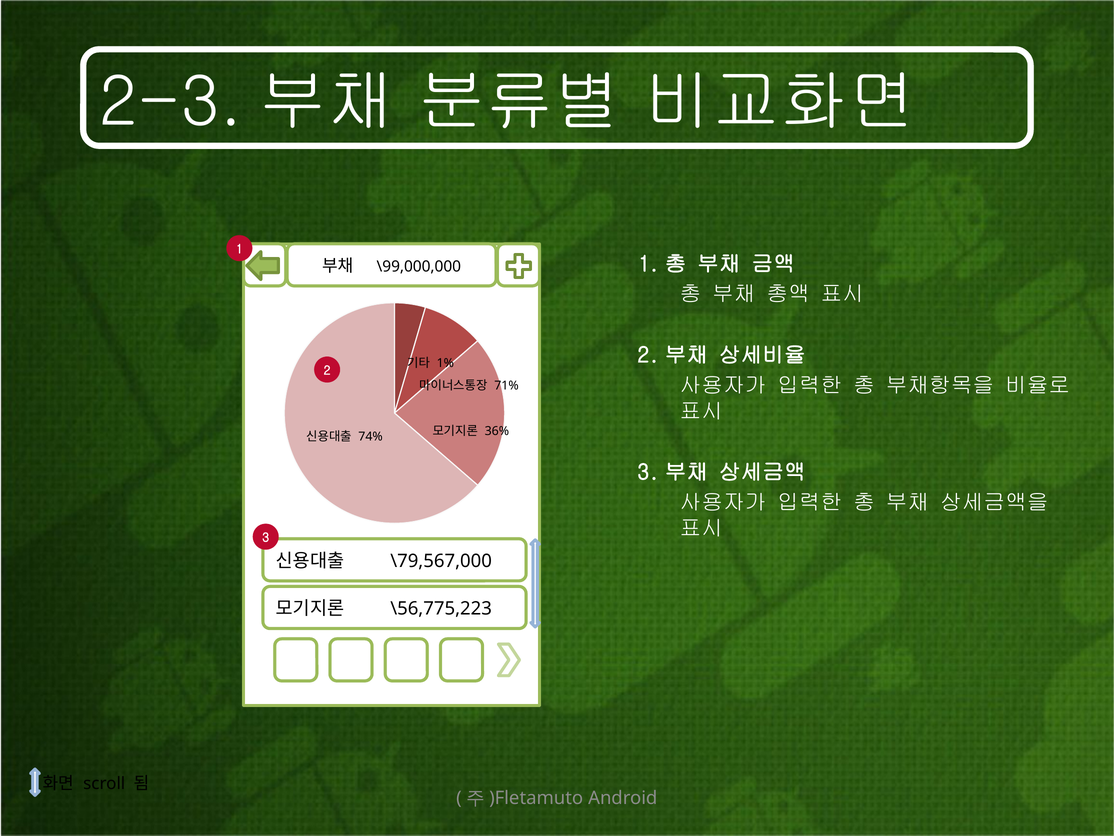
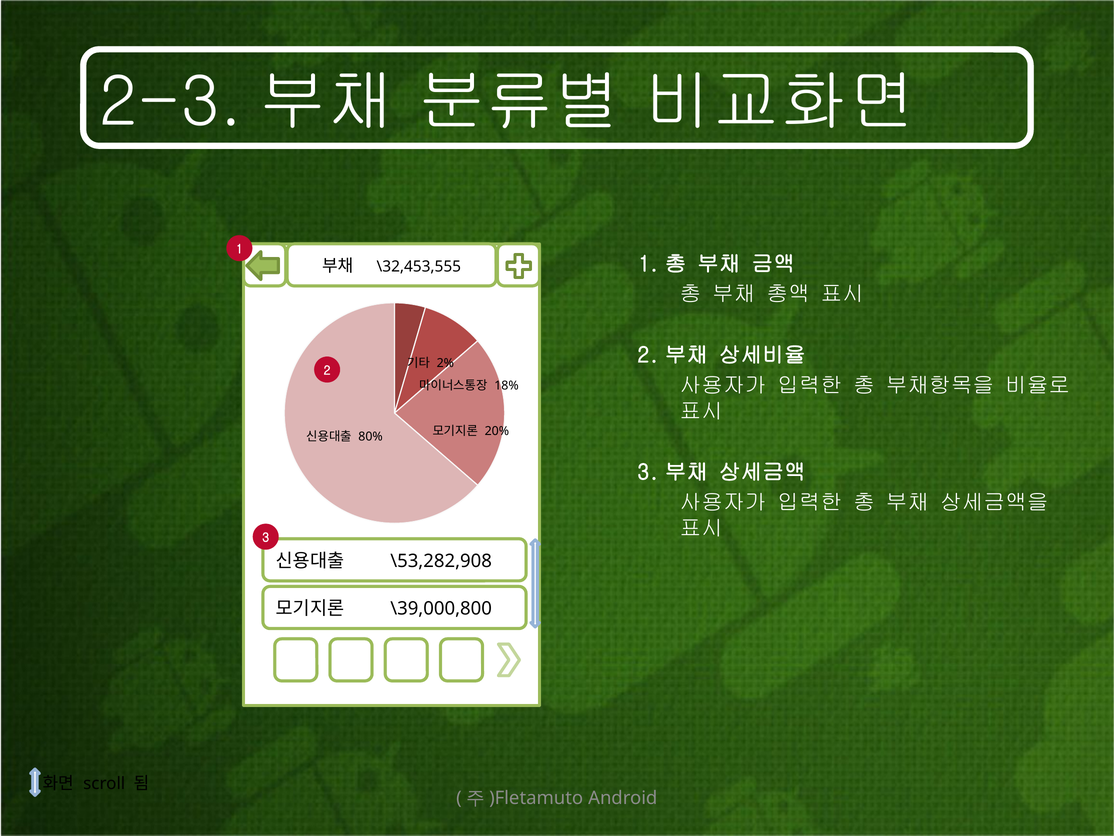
\99,000,000: \99,000,000 -> \32,453,555
1%: 1% -> 2%
71%: 71% -> 18%
36%: 36% -> 20%
74%: 74% -> 80%
\79,567,000: \79,567,000 -> \53,282,908
\56,775,223: \56,775,223 -> \39,000,800
